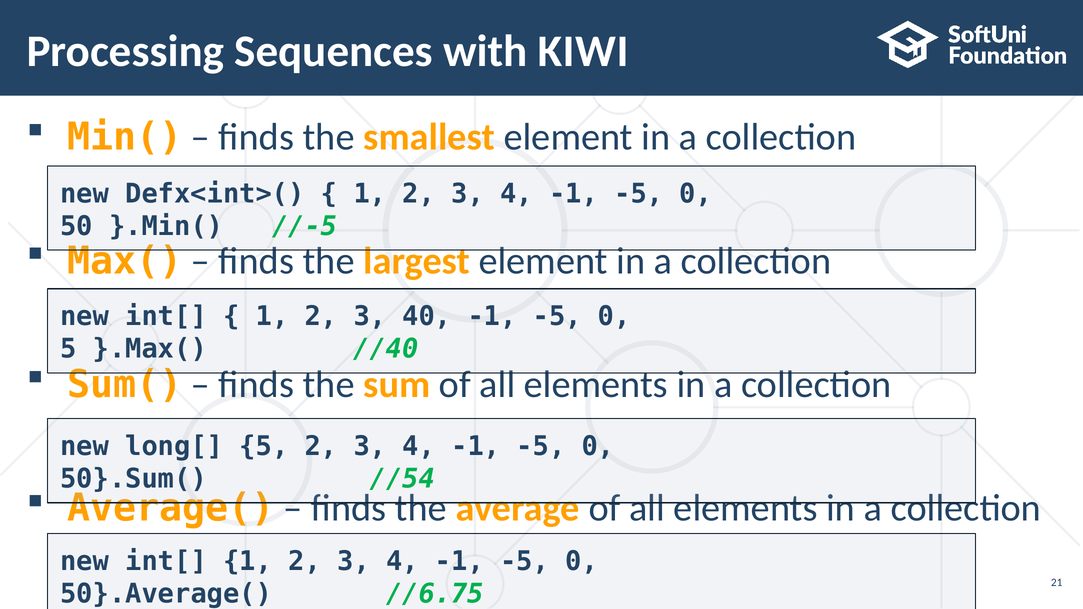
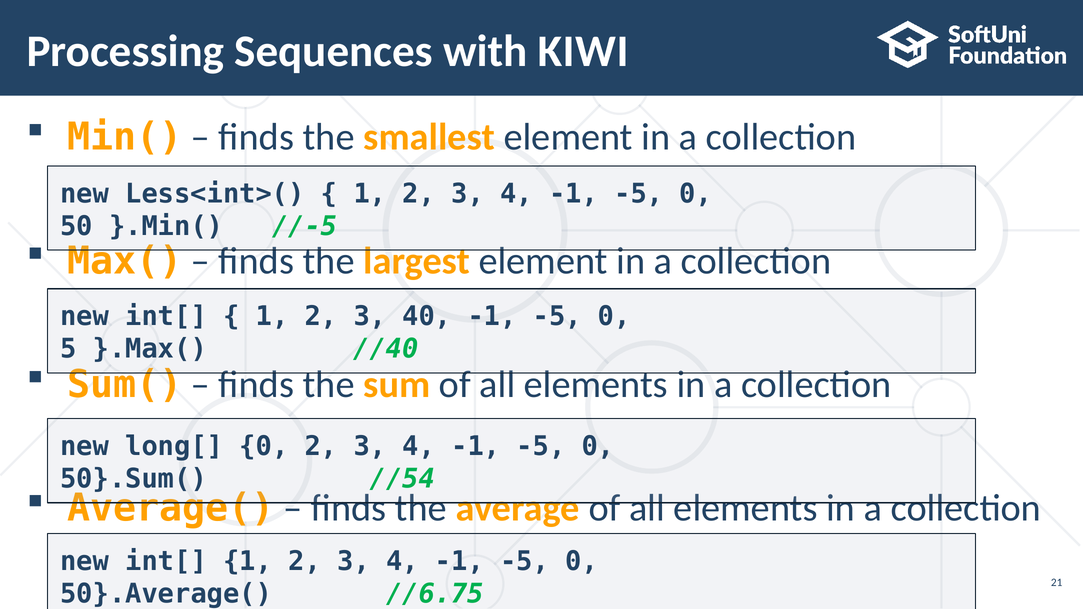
Defx<int>(: Defx<int>( -> Less<int>(
long[ 5: 5 -> 0
